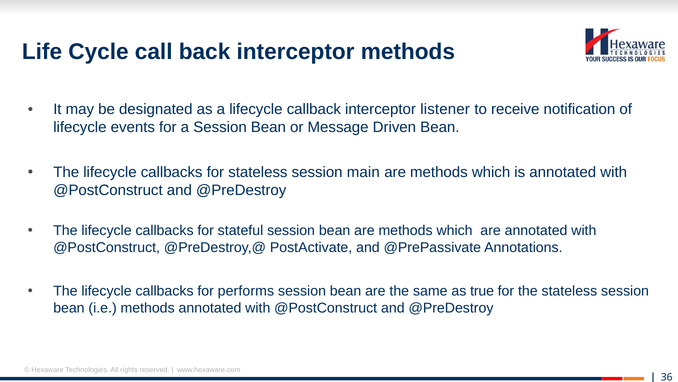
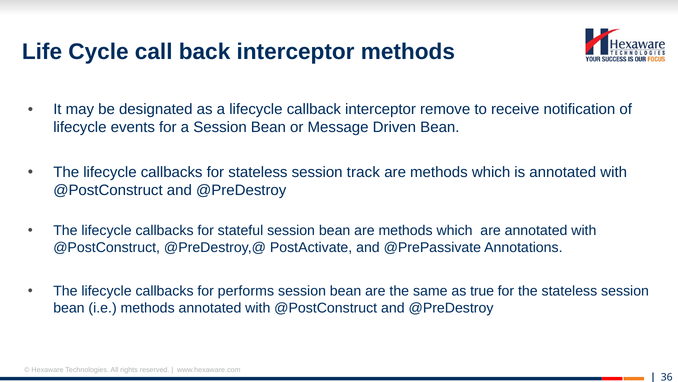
listener: listener -> remove
main: main -> track
